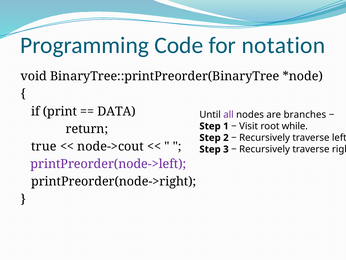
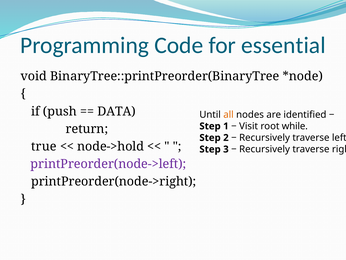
notation: notation -> essential
print: print -> push
all colour: purple -> orange
branches: branches -> identified
node->cout: node->cout -> node->hold
